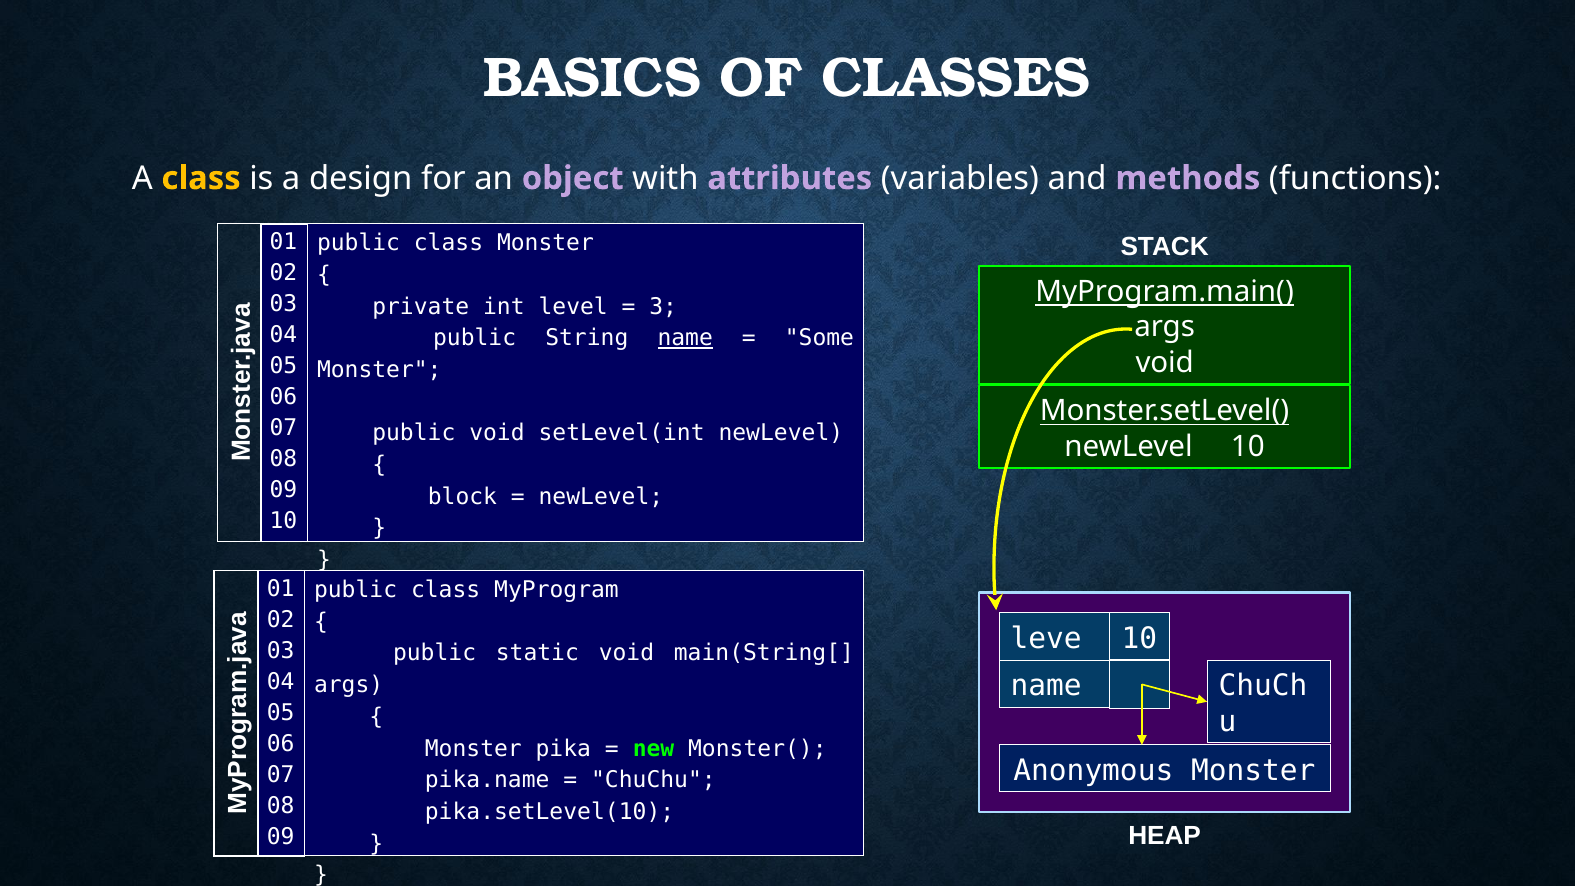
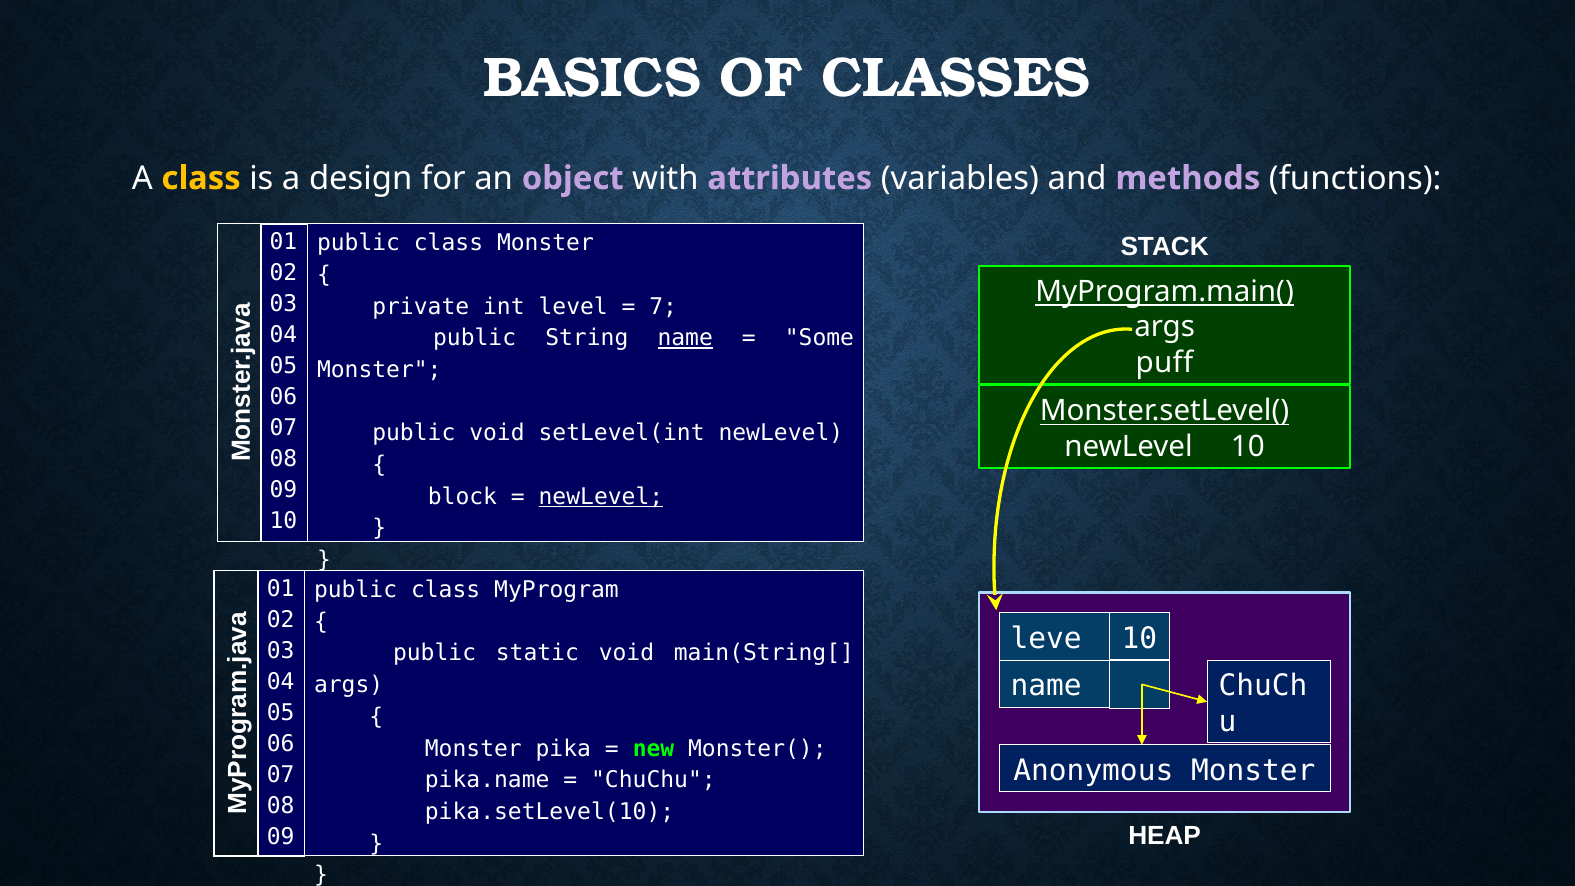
3: 3 -> 7
void at (1165, 363): void -> puff
newLevel at (601, 497) underline: none -> present
